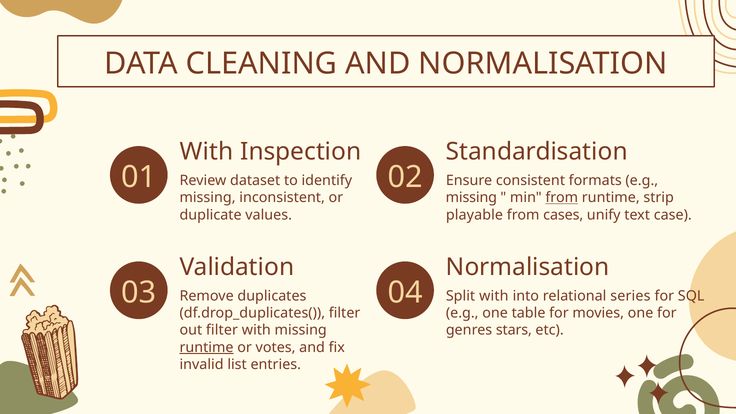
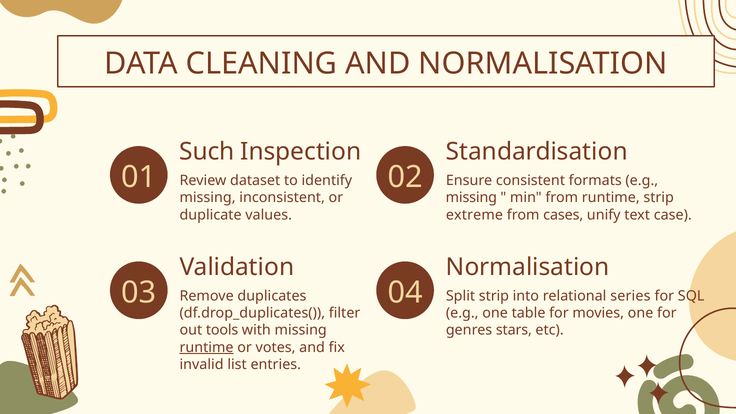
With at (207, 152): With -> Such
from at (562, 198) underline: present -> none
playable: playable -> extreme
Split with: with -> strip
out filter: filter -> tools
